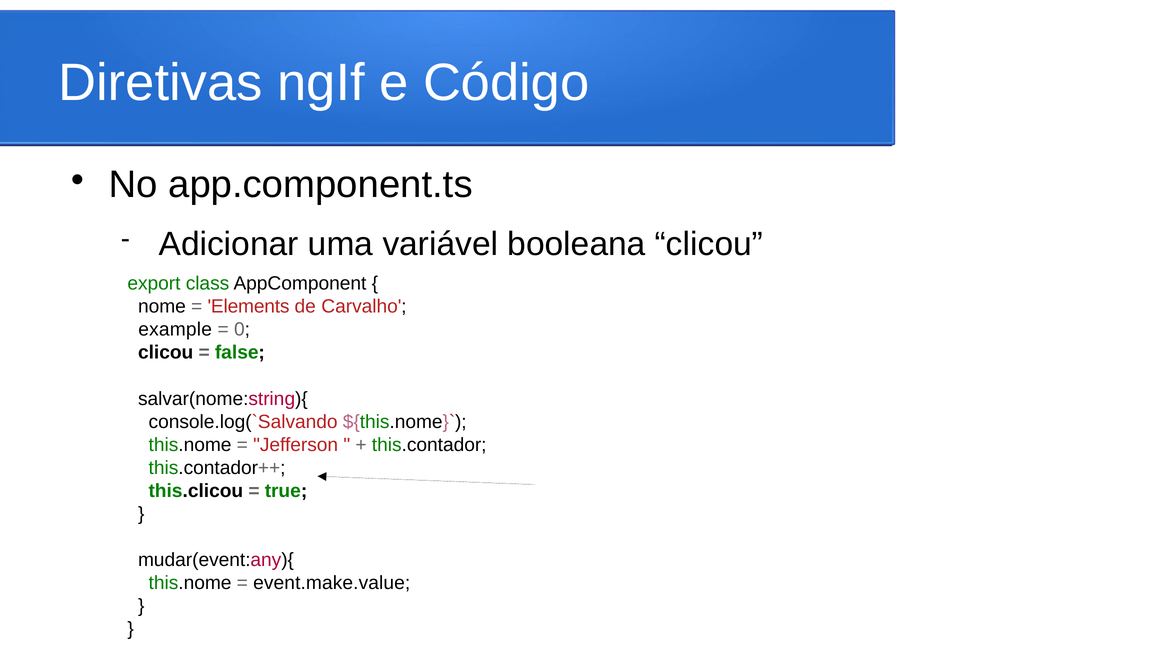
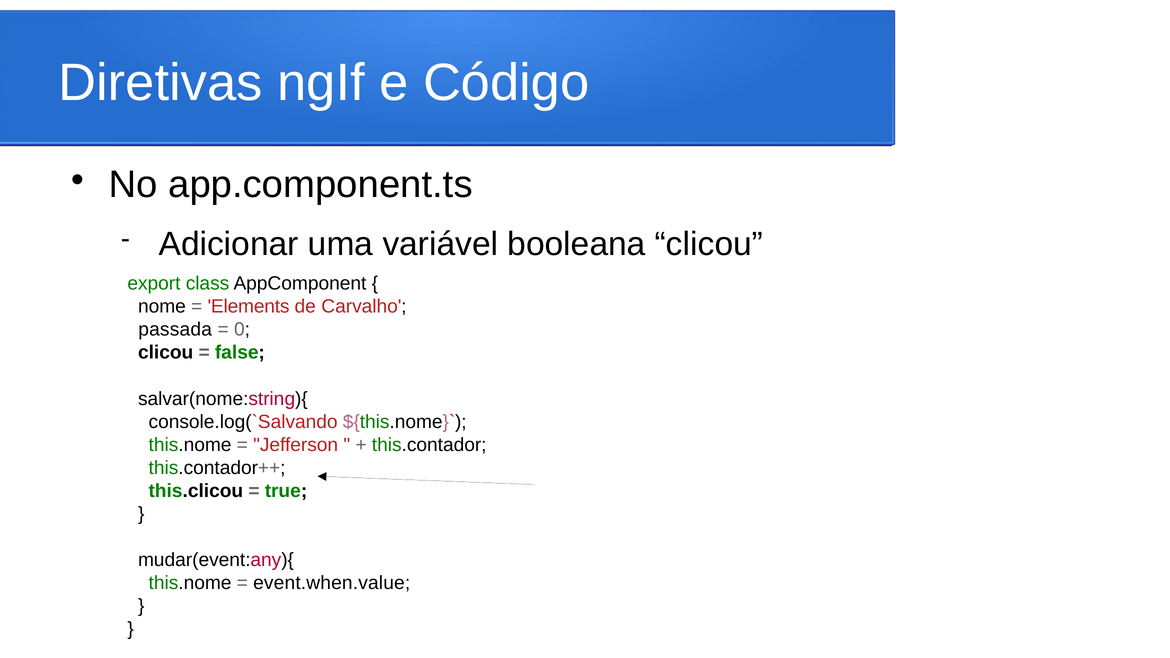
example: example -> passada
event.make.value: event.make.value -> event.when.value
